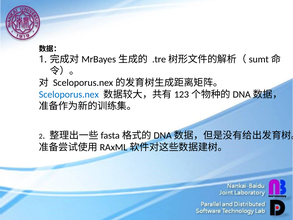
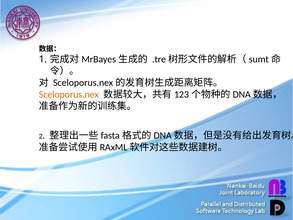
Sceloporus.nex colour: blue -> orange
